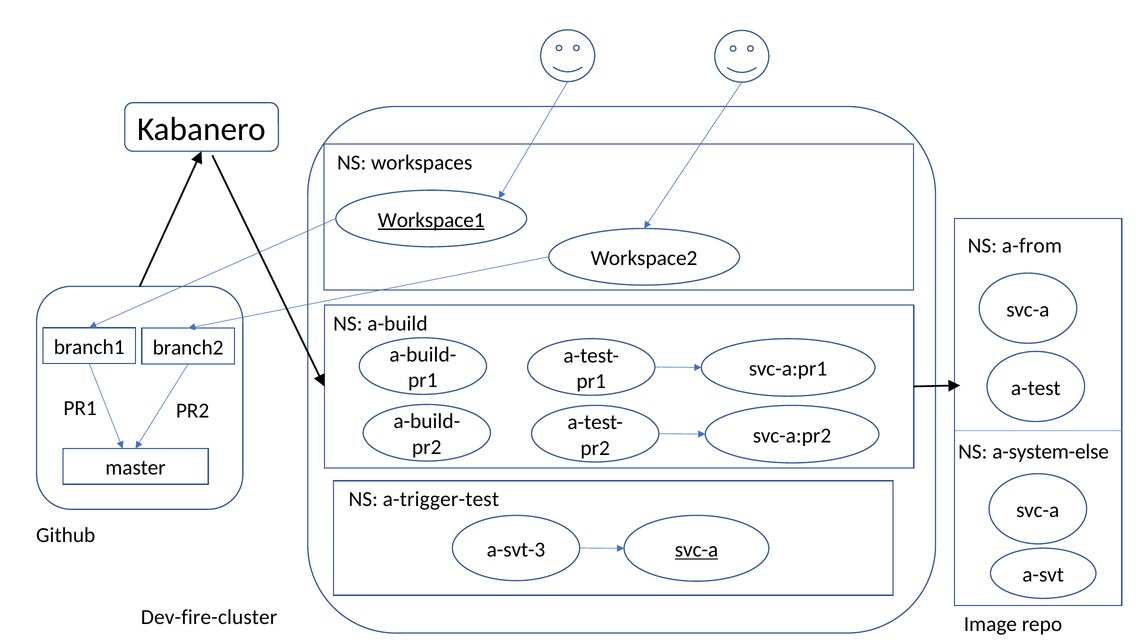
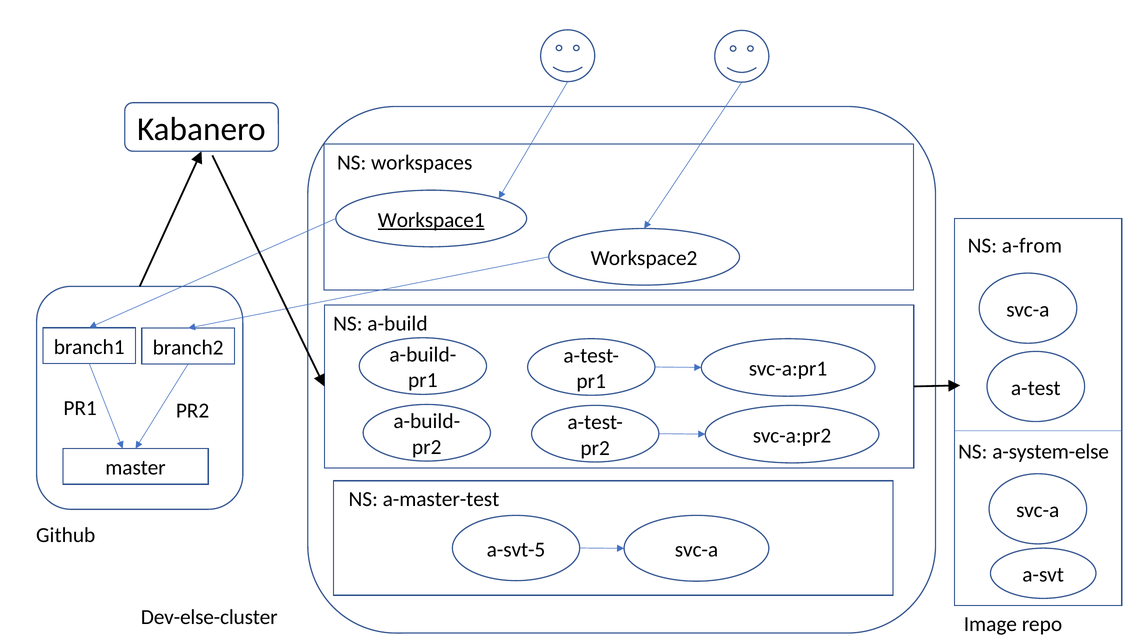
a-trigger-test: a-trigger-test -> a-master-test
a-svt-3: a-svt-3 -> a-svt-5
svc-a at (696, 550) underline: present -> none
Dev-fire-cluster: Dev-fire-cluster -> Dev-else-cluster
